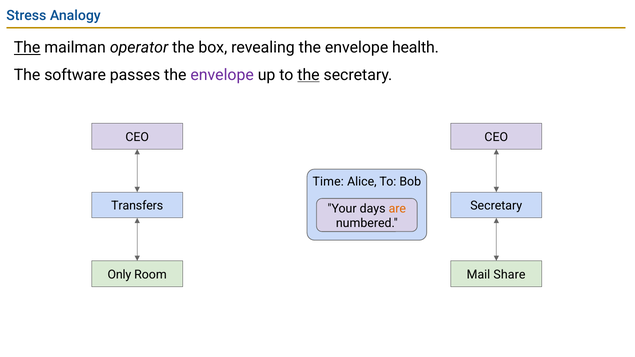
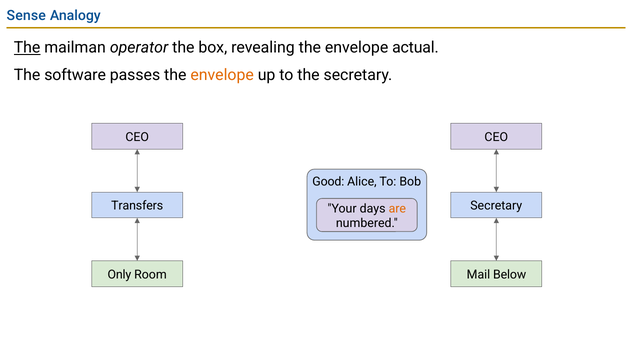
Stress: Stress -> Sense
health: health -> actual
envelope at (222, 75) colour: purple -> orange
the at (308, 75) underline: present -> none
Time: Time -> Good
Share: Share -> Below
